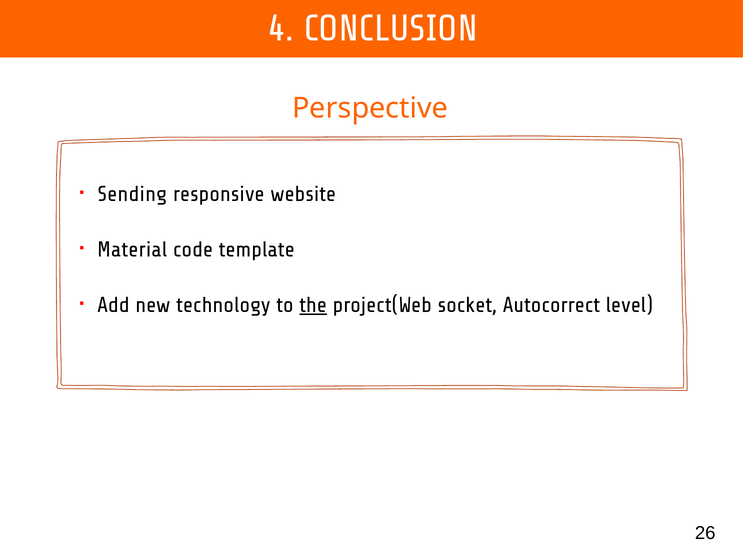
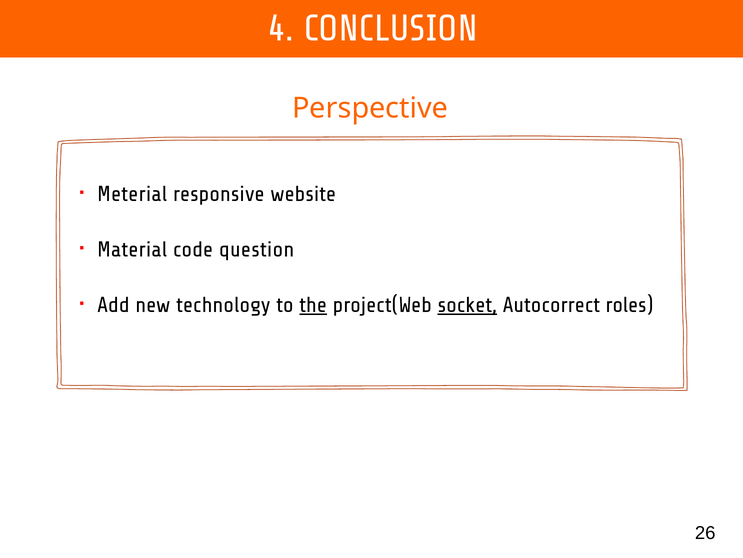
Sending: Sending -> Meterial
template: template -> question
socket underline: none -> present
level: level -> roles
